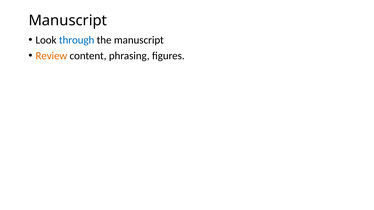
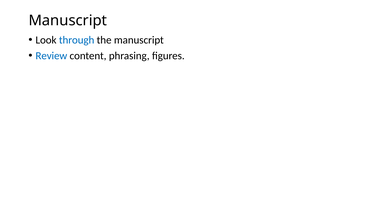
Review colour: orange -> blue
